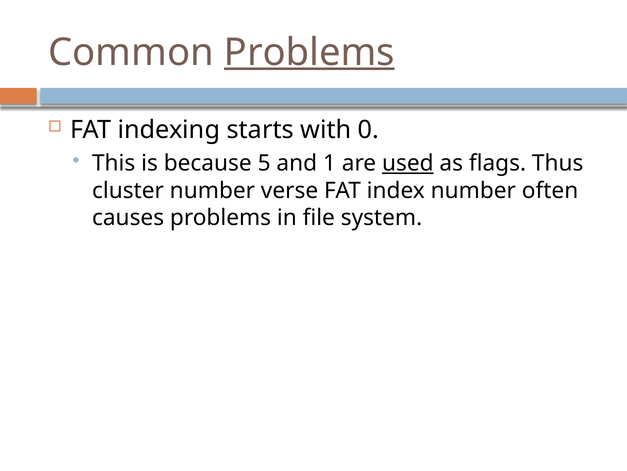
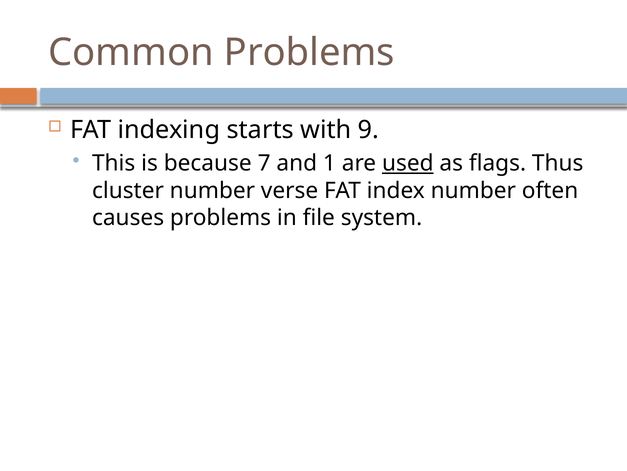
Problems at (309, 52) underline: present -> none
0: 0 -> 9
5: 5 -> 7
